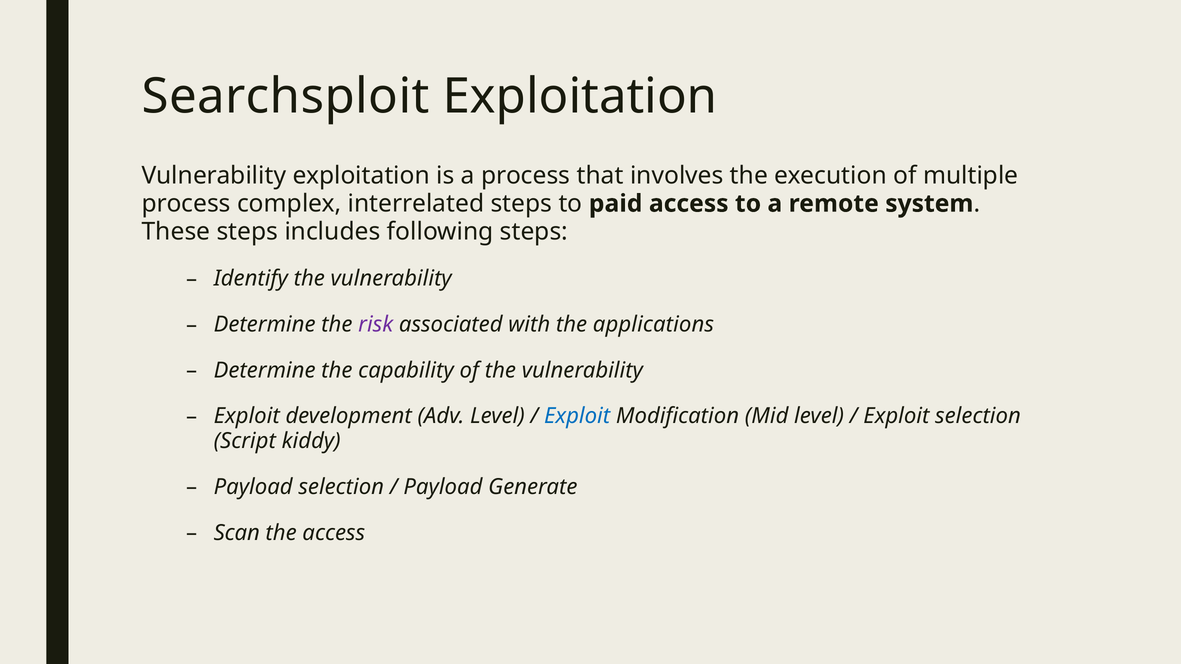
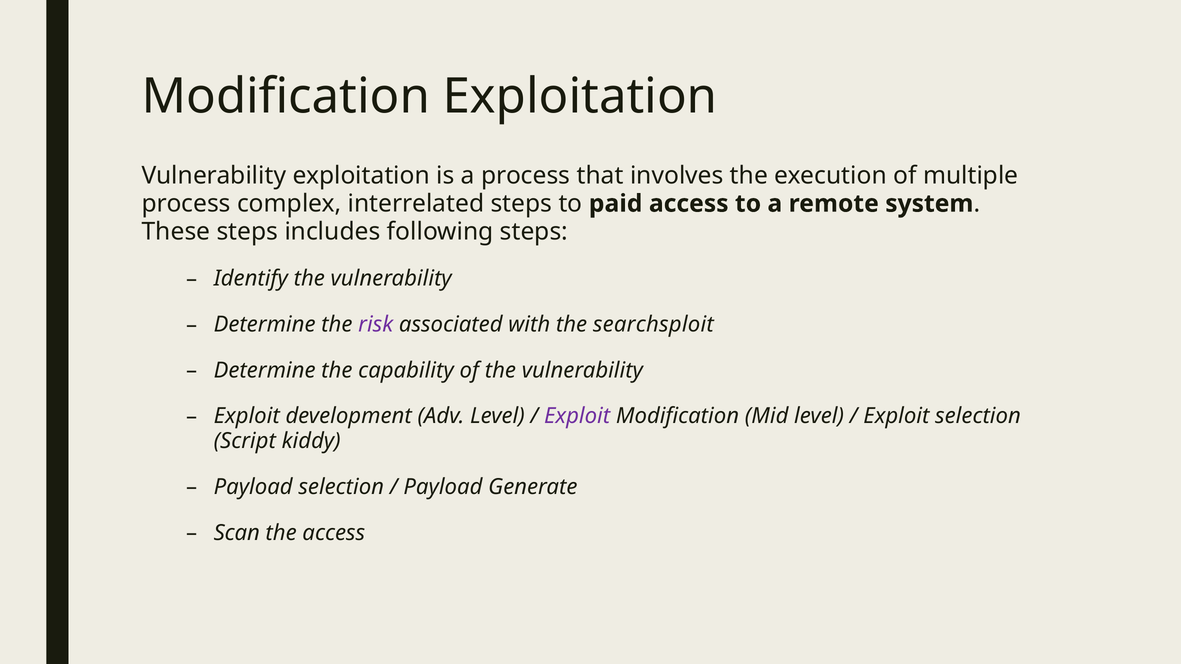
Searchsploit at (286, 97): Searchsploit -> Modification
applications: applications -> searchsploit
Exploit at (577, 416) colour: blue -> purple
